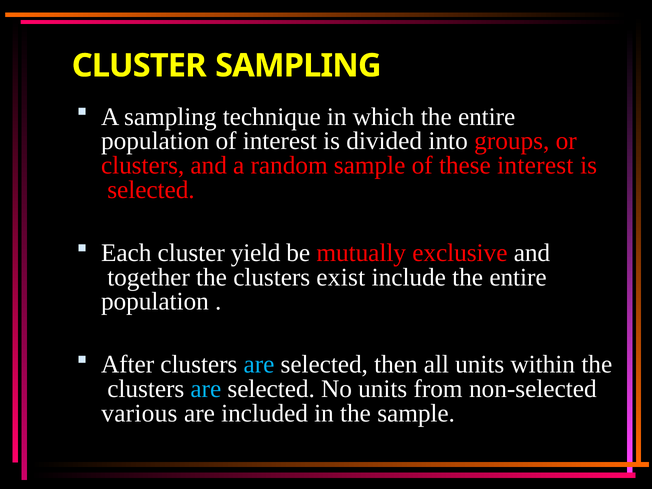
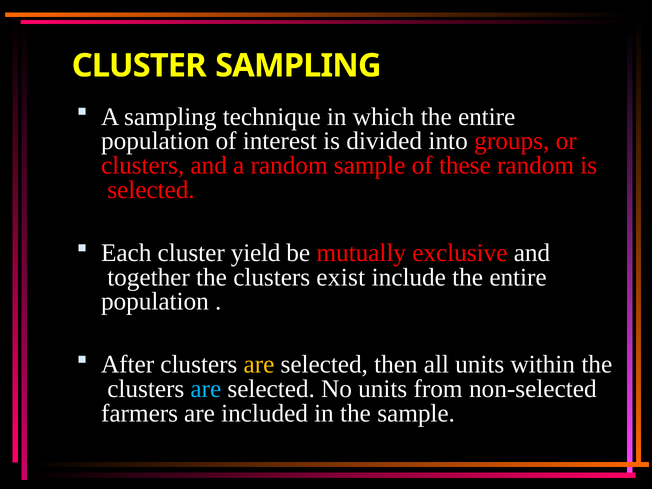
these interest: interest -> random
are at (259, 365) colour: light blue -> yellow
various: various -> farmers
